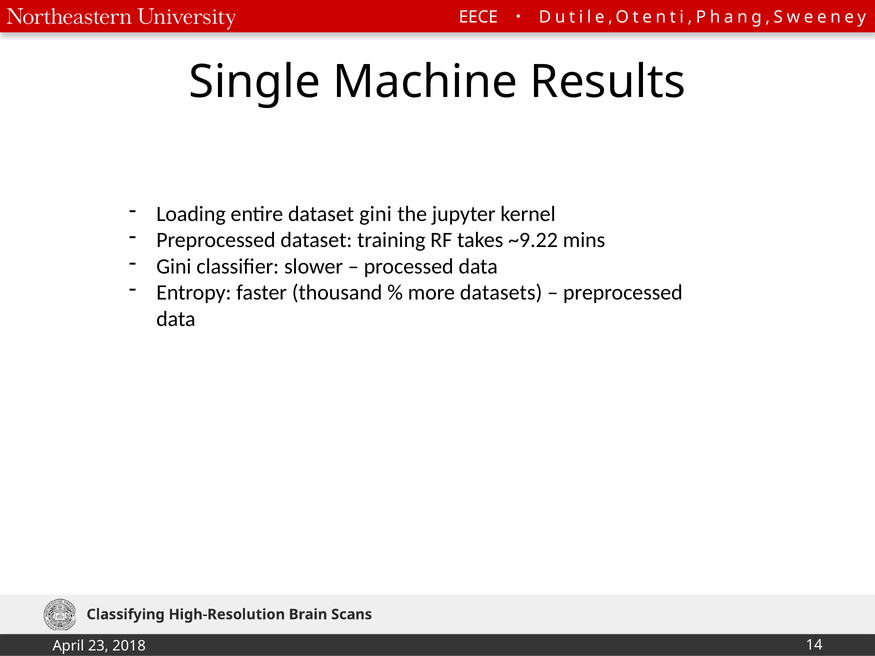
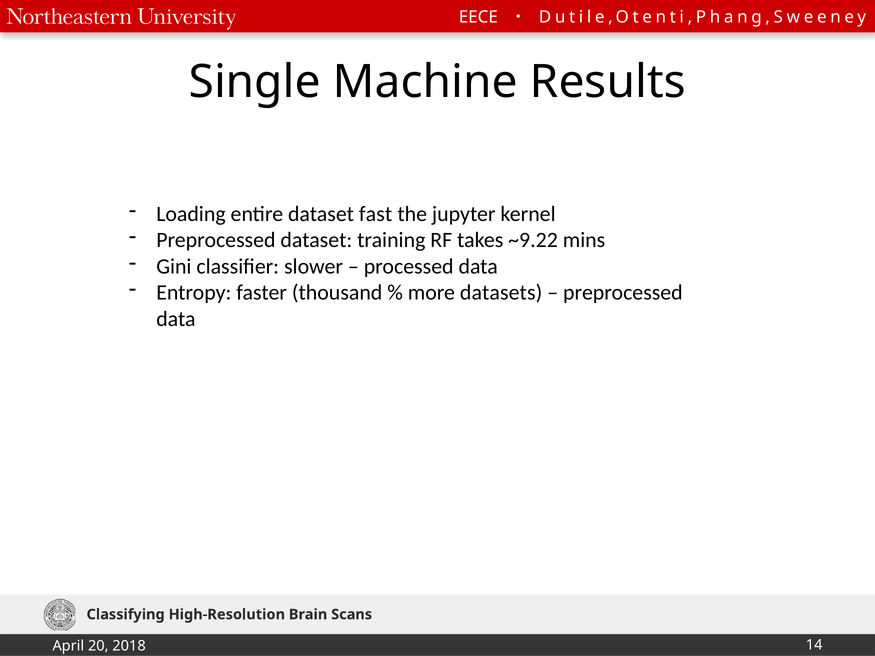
dataset gini: gini -> fast
23: 23 -> 20
